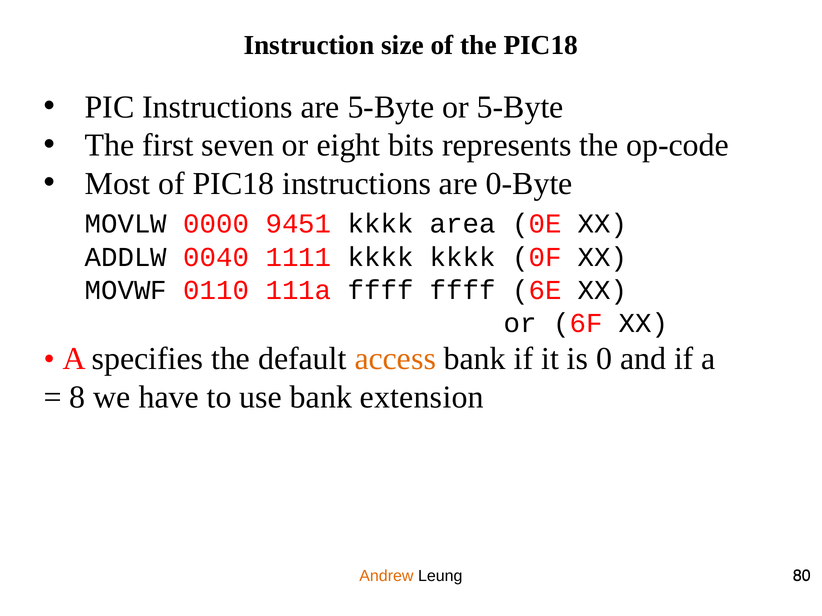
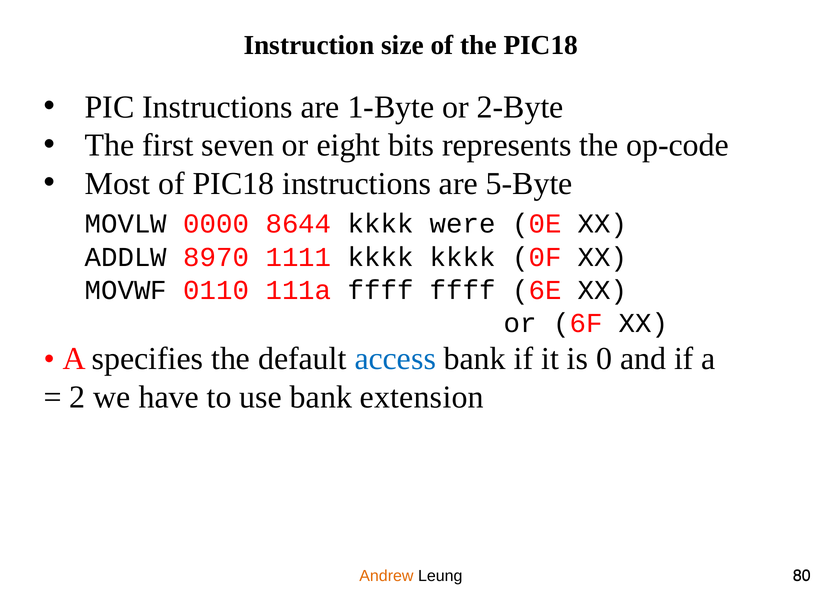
are 5-Byte: 5-Byte -> 1-Byte
or 5-Byte: 5-Byte -> 2-Byte
0-Byte: 0-Byte -> 5-Byte
9451: 9451 -> 8644
area: area -> were
0040: 0040 -> 8970
access colour: orange -> blue
8: 8 -> 2
